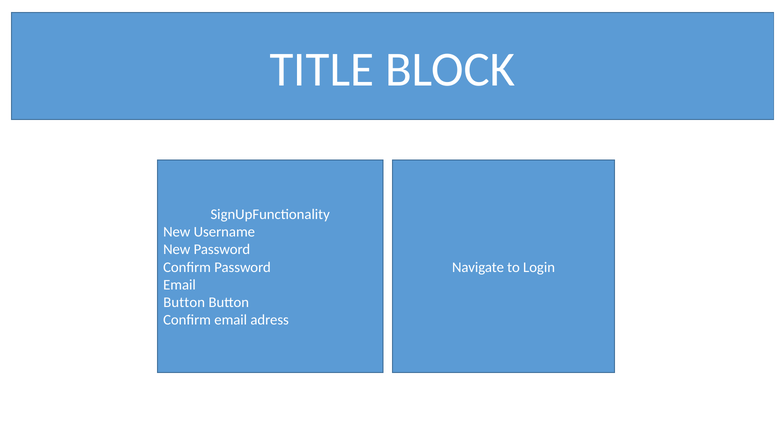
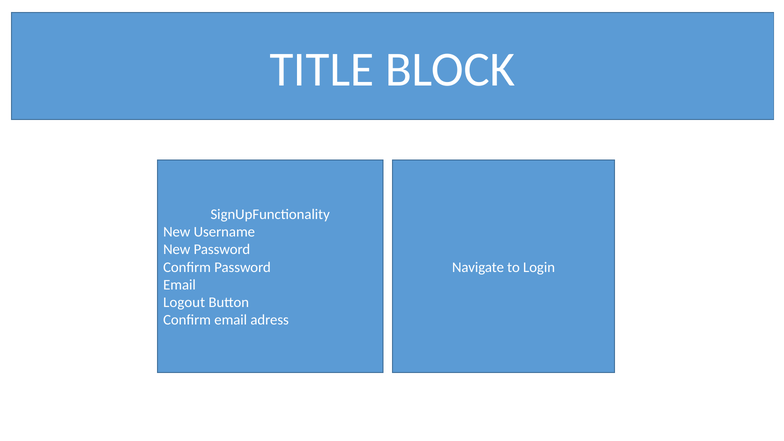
Button at (184, 302): Button -> Logout
